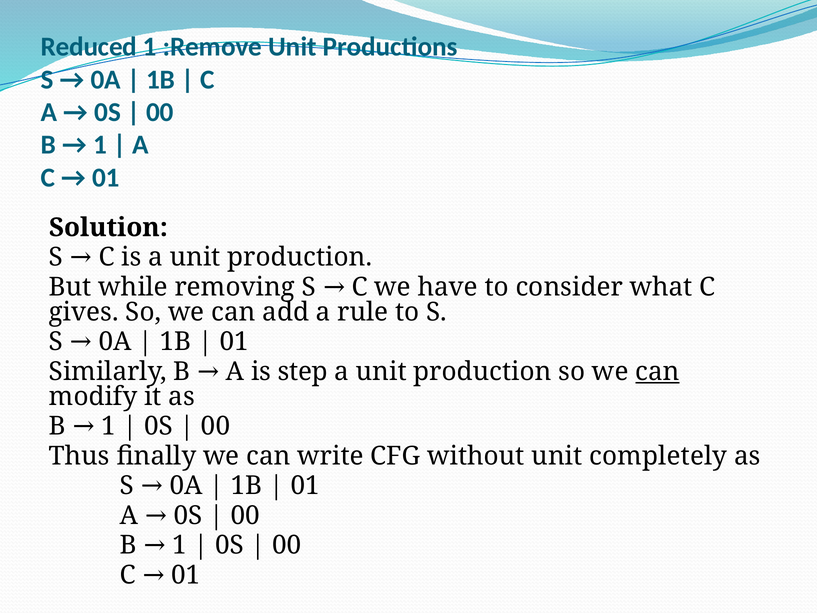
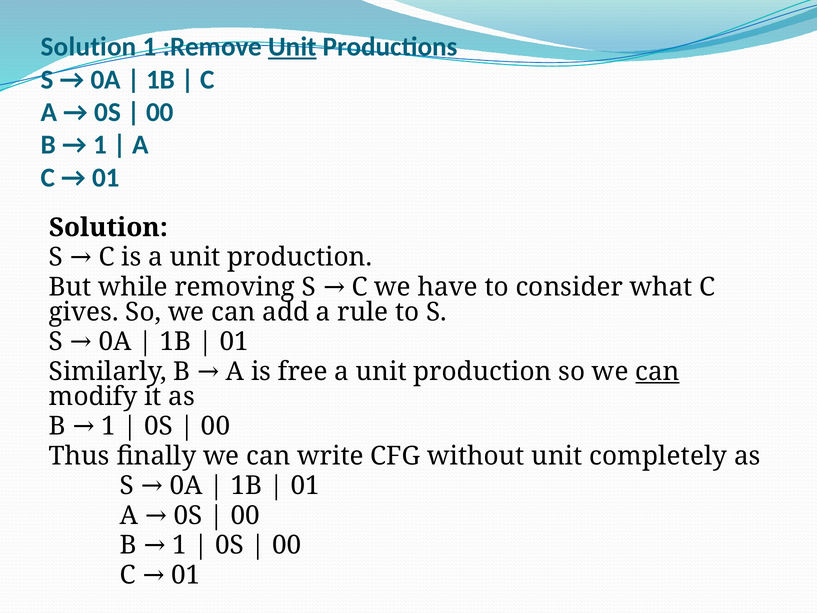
Reduced at (89, 47): Reduced -> Solution
Unit at (292, 47) underline: none -> present
step: step -> free
